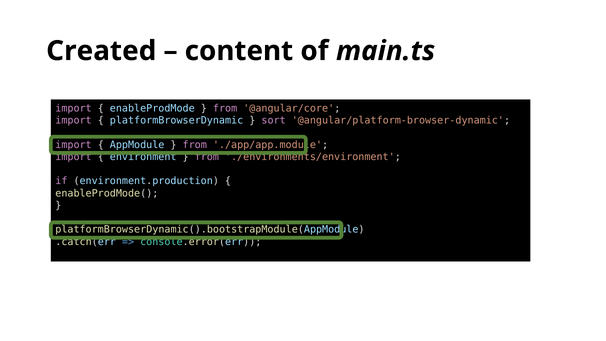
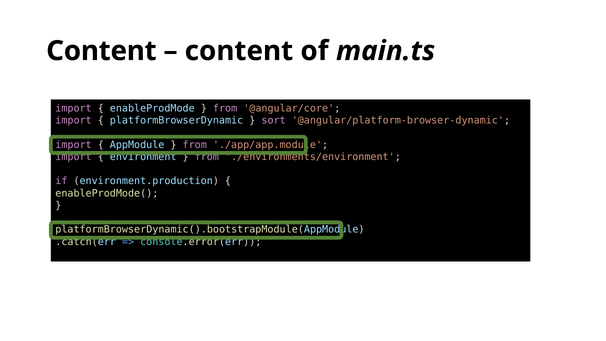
Created at (101, 51): Created -> Content
